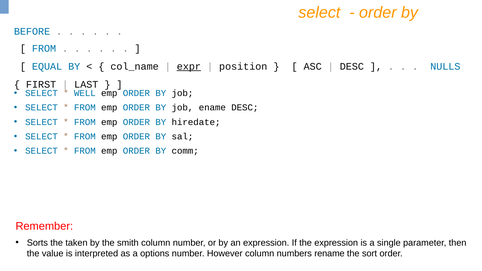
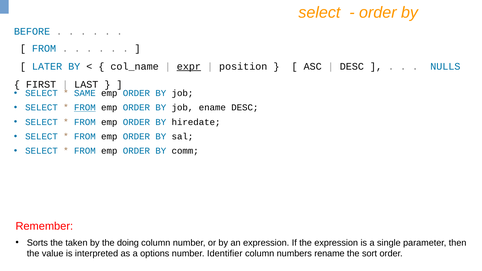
EQUAL: EQUAL -> LATER
WELL: WELL -> SAME
FROM at (85, 108) underline: none -> present
smith: smith -> doing
However: However -> Identifier
